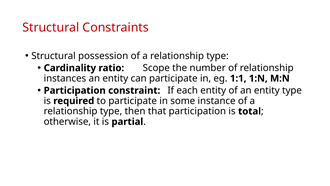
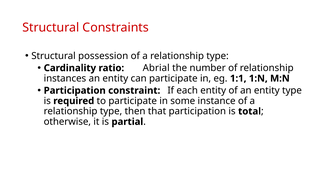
Scope: Scope -> Abrial
